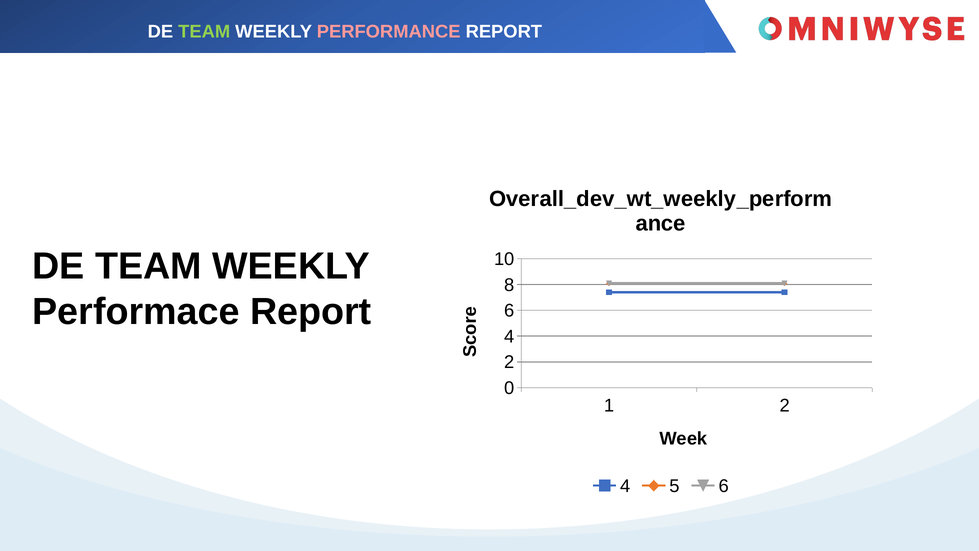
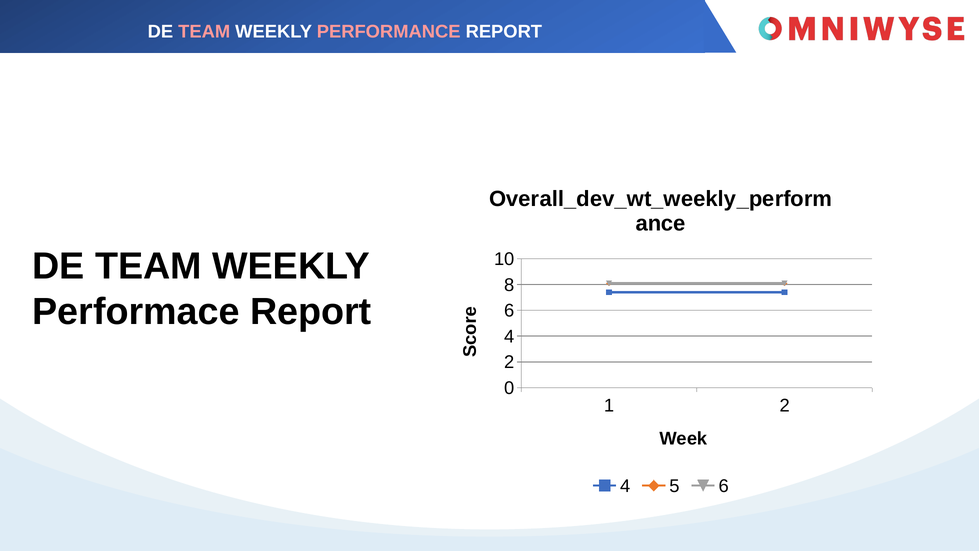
TEAM at (204, 32) colour: light green -> pink
